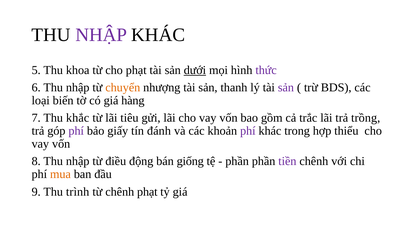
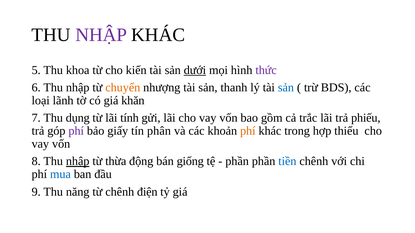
cho phạt: phạt -> kiến
sản at (286, 88) colour: purple -> blue
biến: biến -> lãnh
hàng: hàng -> khăn
khắc: khắc -> dụng
tiêu: tiêu -> tính
trồng: trồng -> phiếu
đánh: đánh -> phân
phí at (248, 131) colour: purple -> orange
nhập at (78, 162) underline: none -> present
điều: điều -> thừa
tiền colour: purple -> blue
mua colour: orange -> blue
trình: trình -> năng
chênh phạt: phạt -> điện
